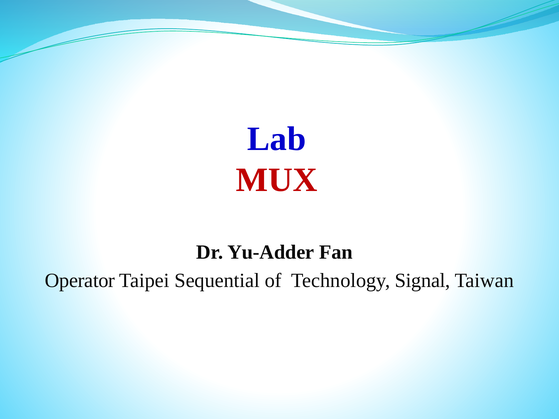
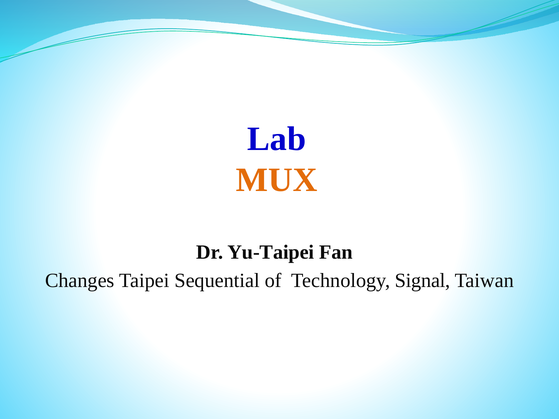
MUX colour: red -> orange
Yu-Adder: Yu-Adder -> Yu-Taipei
Operator: Operator -> Changes
